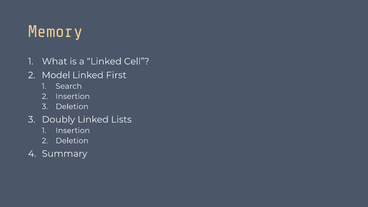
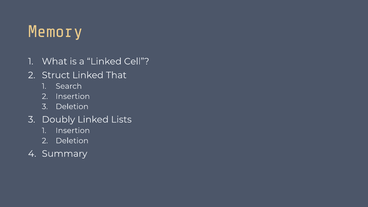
Model: Model -> Struct
First: First -> That
